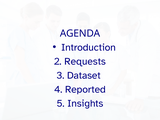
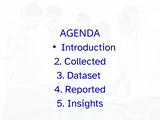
Requests: Requests -> Collected
